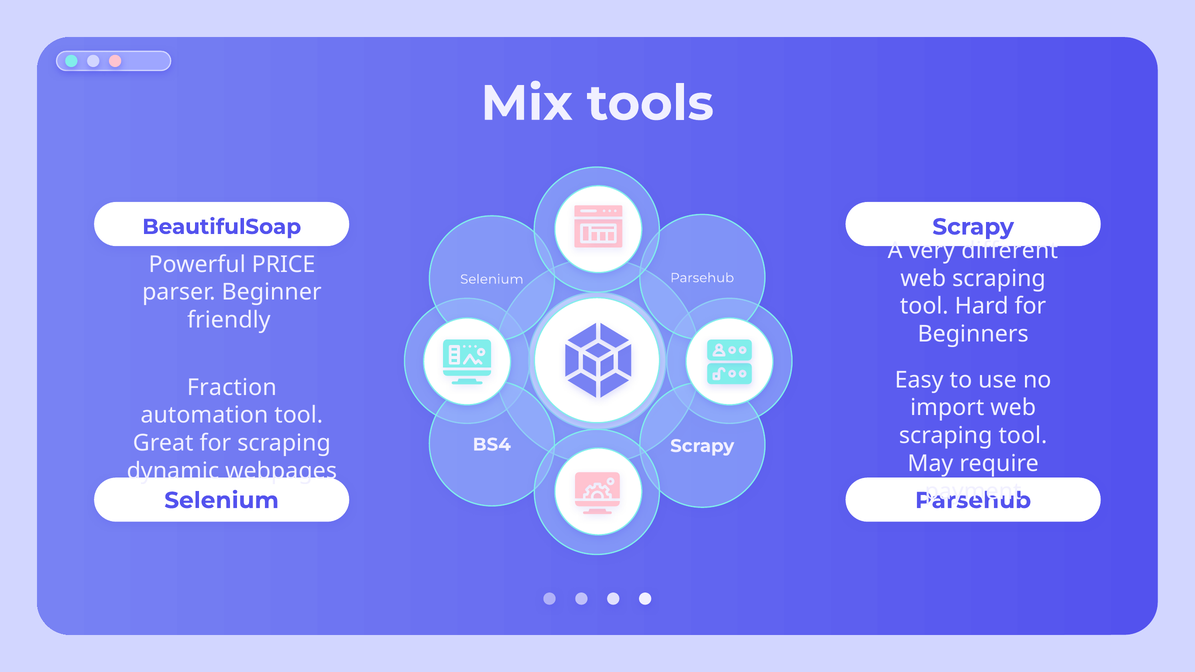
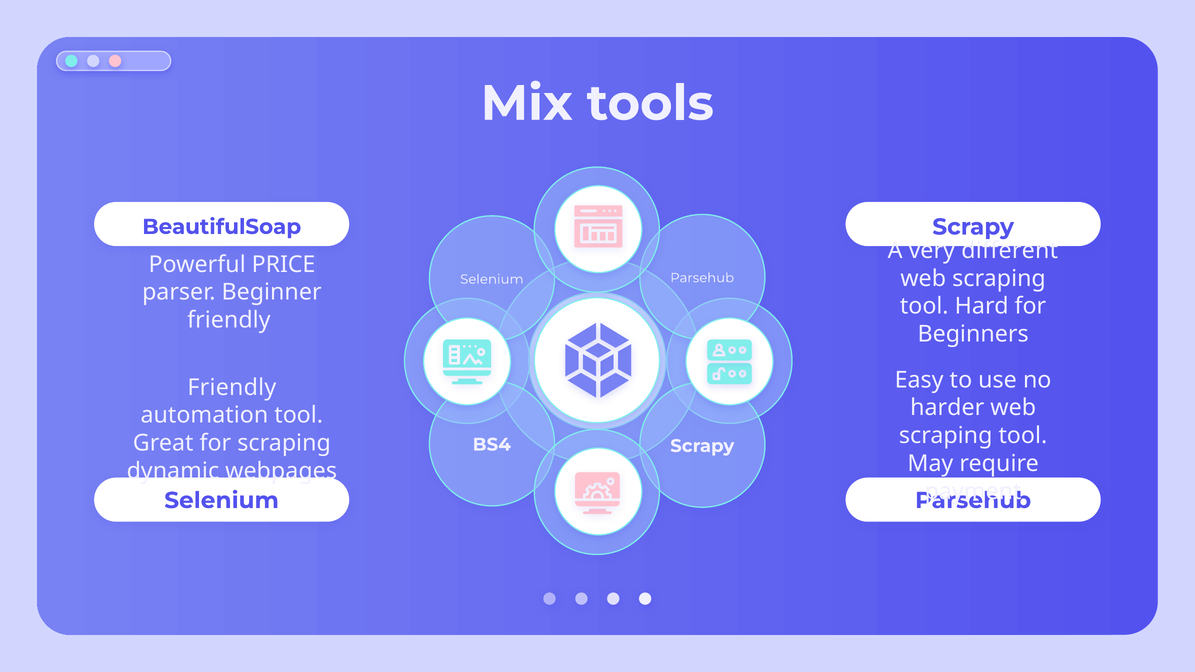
Fraction at (232, 388): Fraction -> Friendly
import: import -> harder
